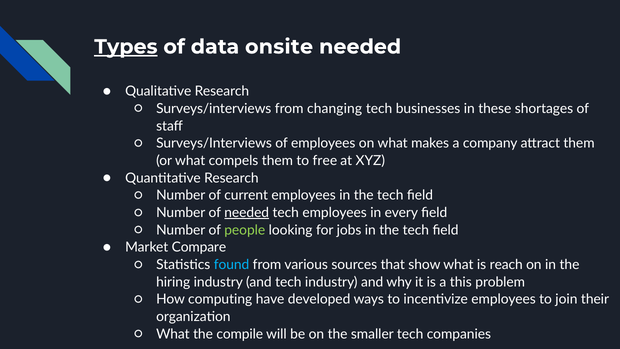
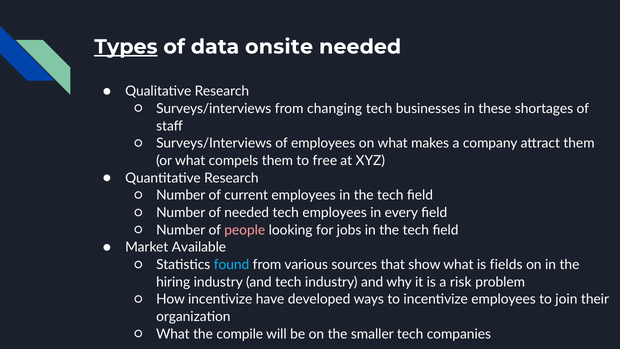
needed at (247, 213) underline: present -> none
people colour: light green -> pink
Compare: Compare -> Available
reach: reach -> fields
this: this -> risk
How computing: computing -> incentivize
